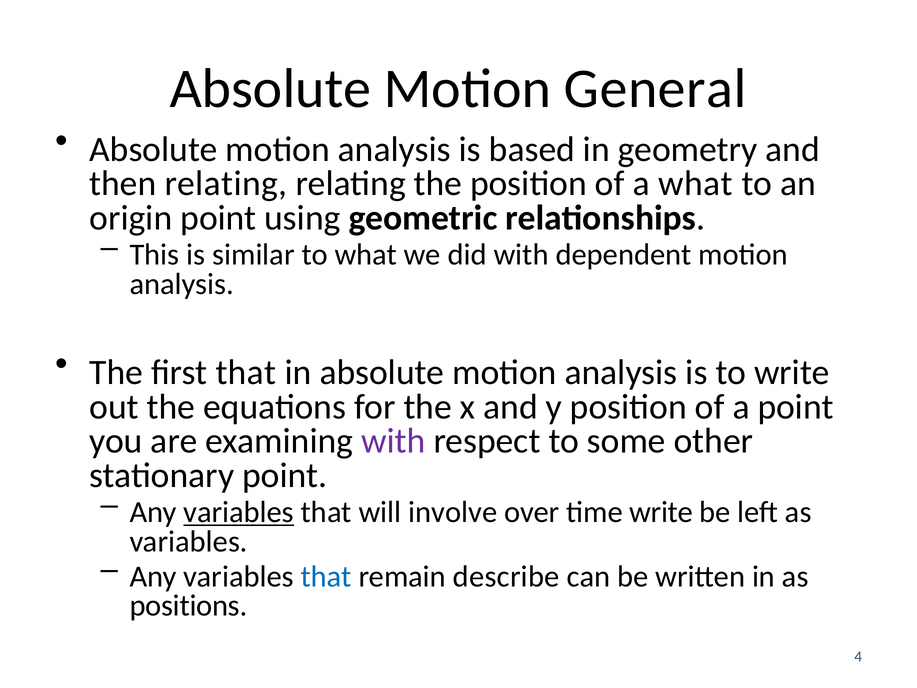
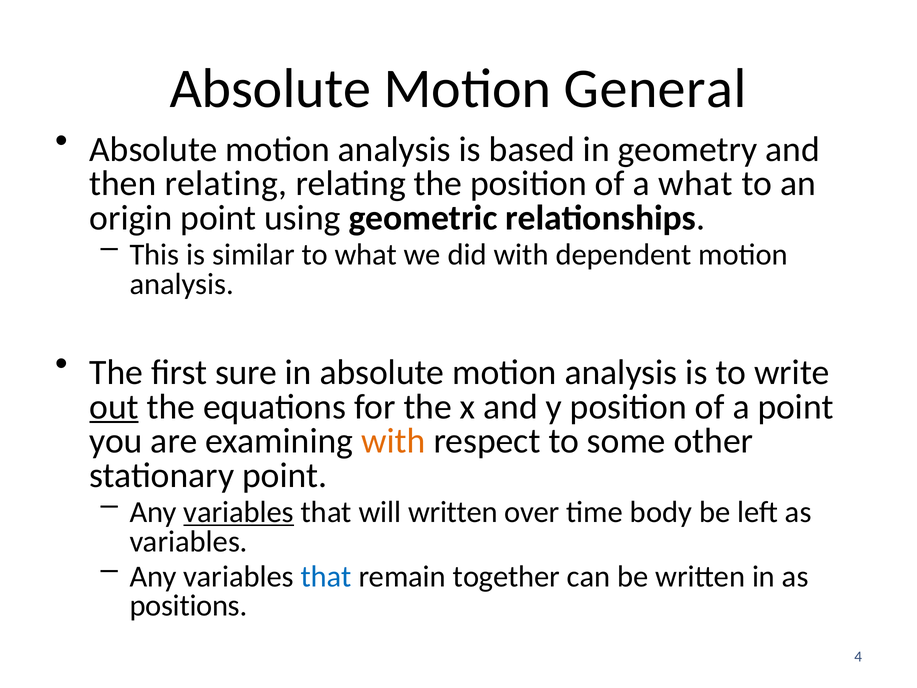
first that: that -> sure
out underline: none -> present
with at (393, 441) colour: purple -> orange
will involve: involve -> written
time write: write -> body
describe: describe -> together
